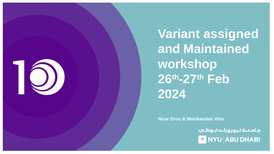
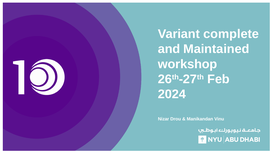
assigned: assigned -> complete
